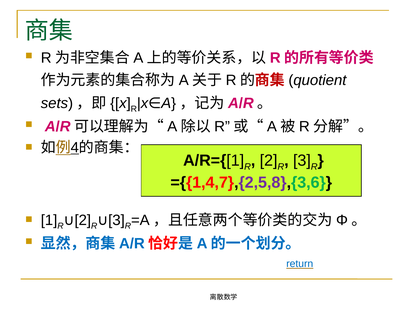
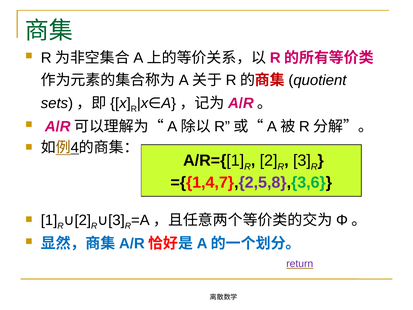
return colour: blue -> purple
